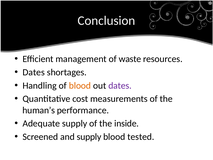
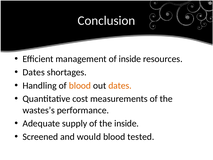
of waste: waste -> inside
dates at (120, 85) colour: purple -> orange
human’s: human’s -> wastes’s
and supply: supply -> would
